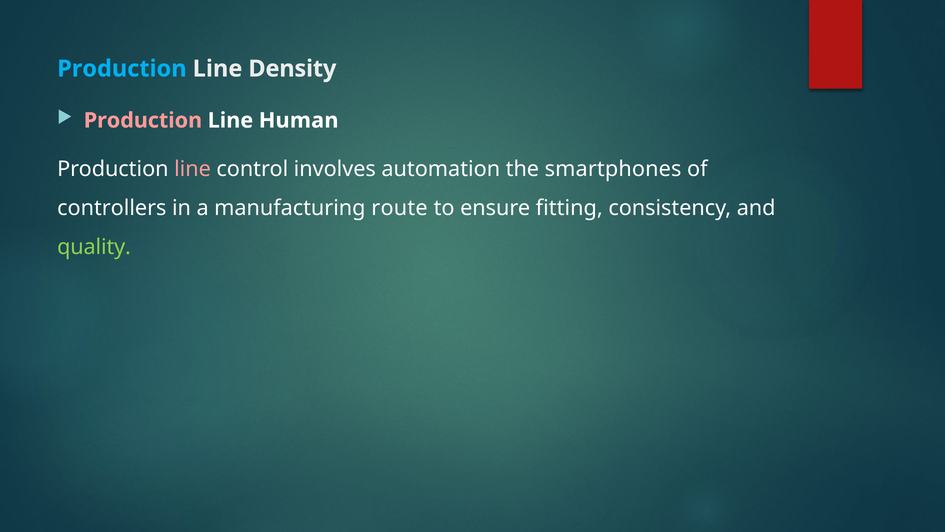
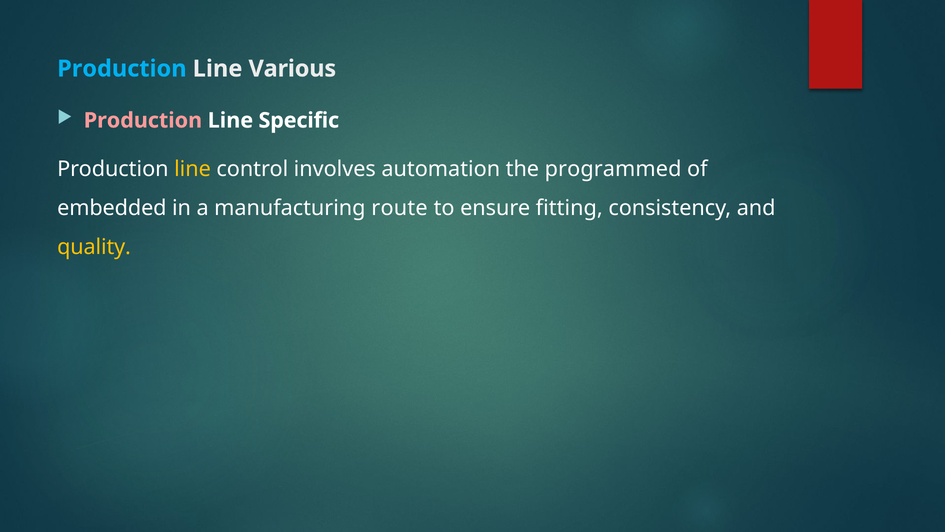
Density: Density -> Various
Human: Human -> Specific
line at (193, 169) colour: pink -> yellow
smartphones: smartphones -> programmed
controllers: controllers -> embedded
quality colour: light green -> yellow
